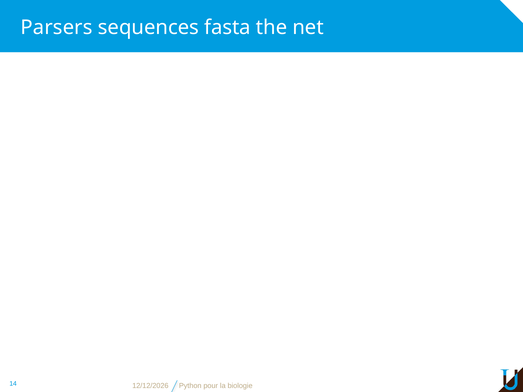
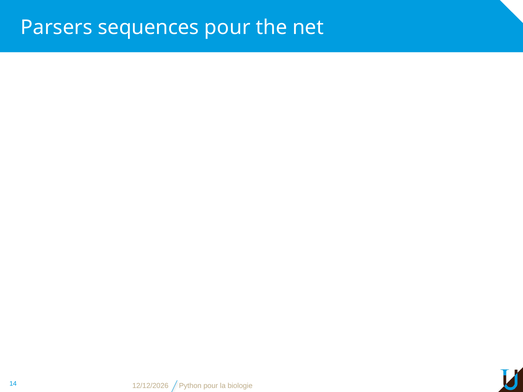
sequences fasta: fasta -> pour
